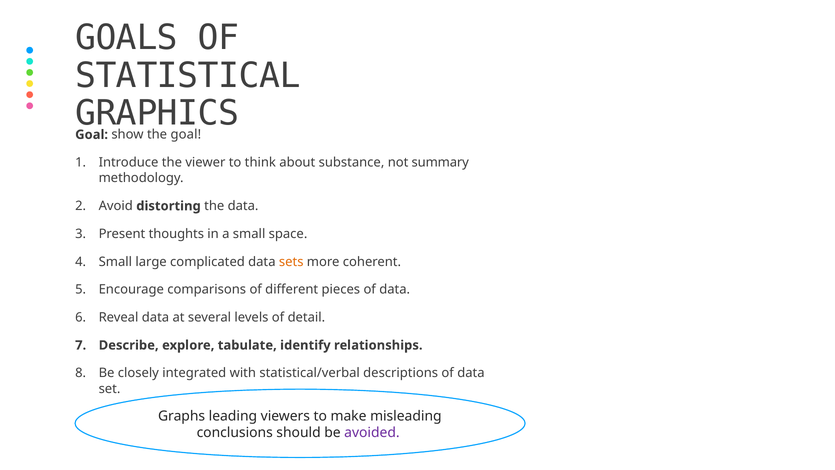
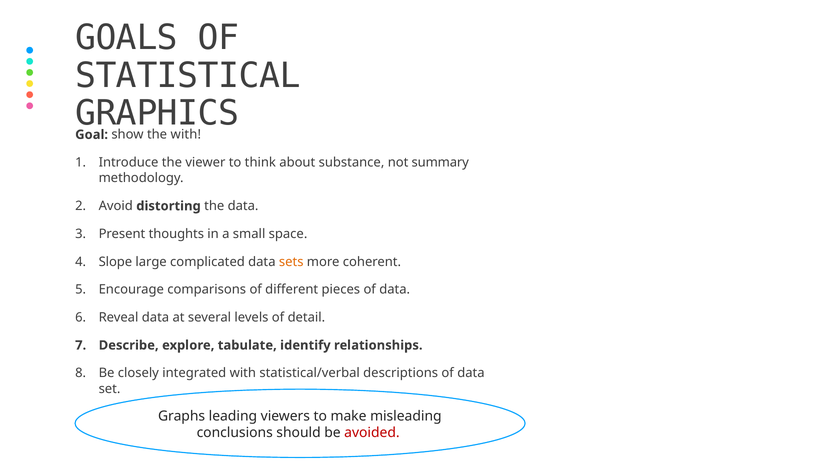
the goal: goal -> with
Small at (115, 262): Small -> Slope
avoided colour: purple -> red
